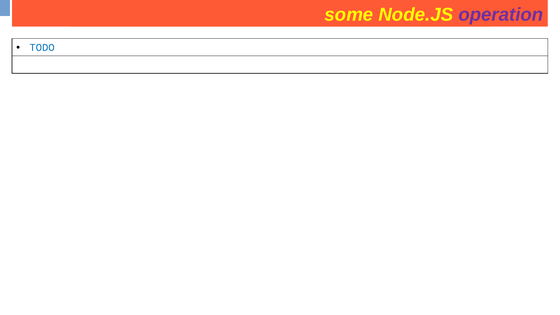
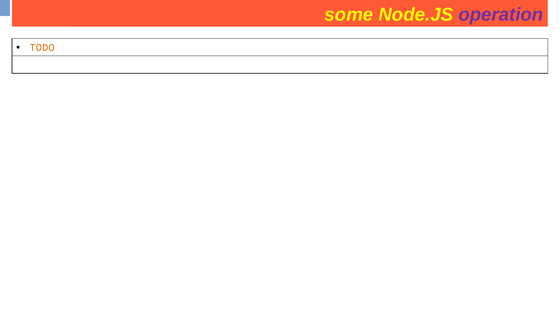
TODO colour: blue -> orange
